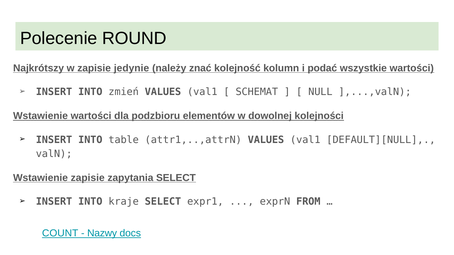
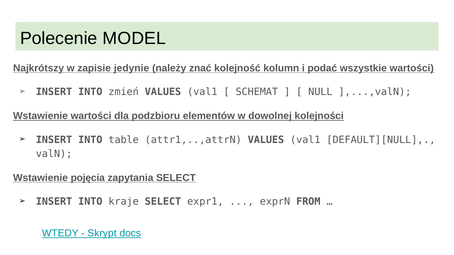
ROUND: ROUND -> MODEL
Wstawienie zapisie: zapisie -> pojęcia
COUNT: COUNT -> WTEDY
Nazwy: Nazwy -> Skrypt
